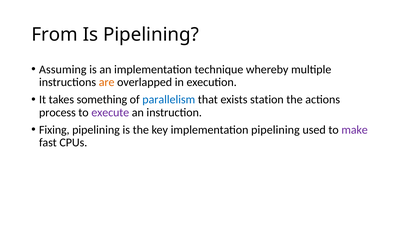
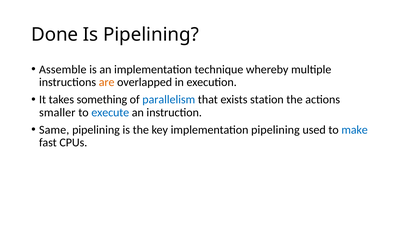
From: From -> Done
Assuming: Assuming -> Assemble
process: process -> smaller
execute colour: purple -> blue
Fixing: Fixing -> Same
make colour: purple -> blue
